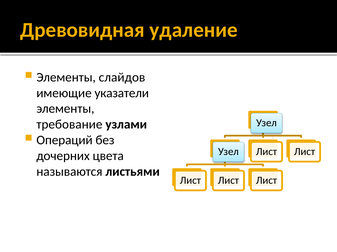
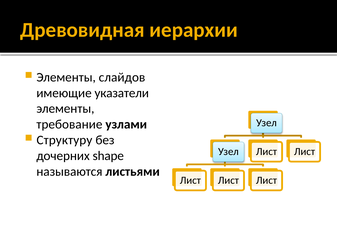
удаление: удаление -> иерархии
Операций: Операций -> Структуру
цвета: цвета -> shape
